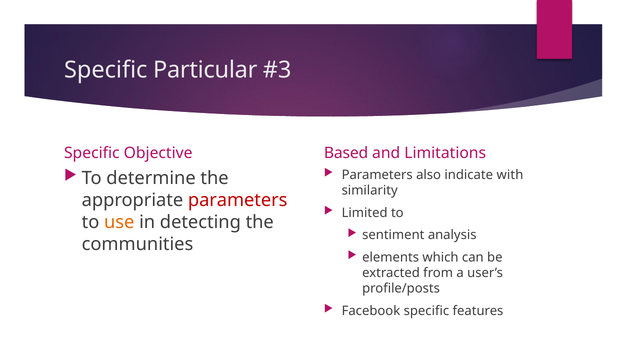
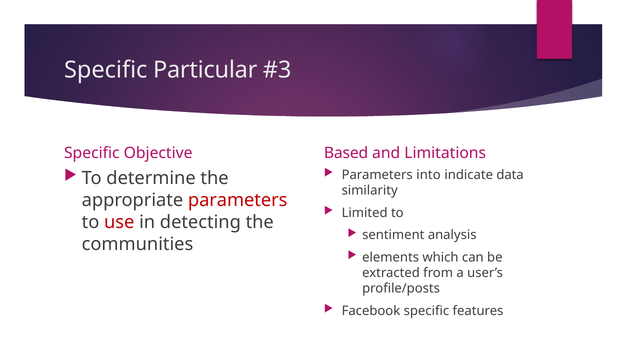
also: also -> into
with: with -> data
use colour: orange -> red
